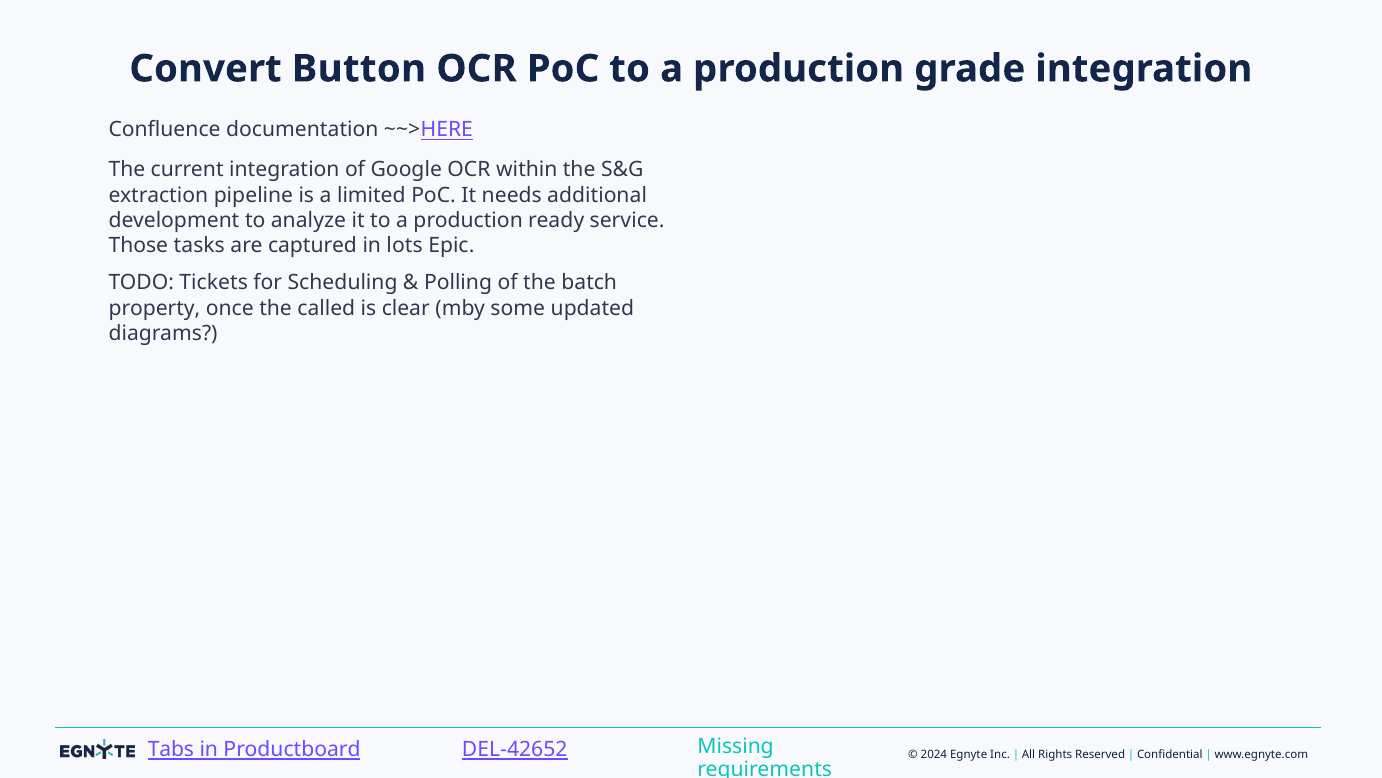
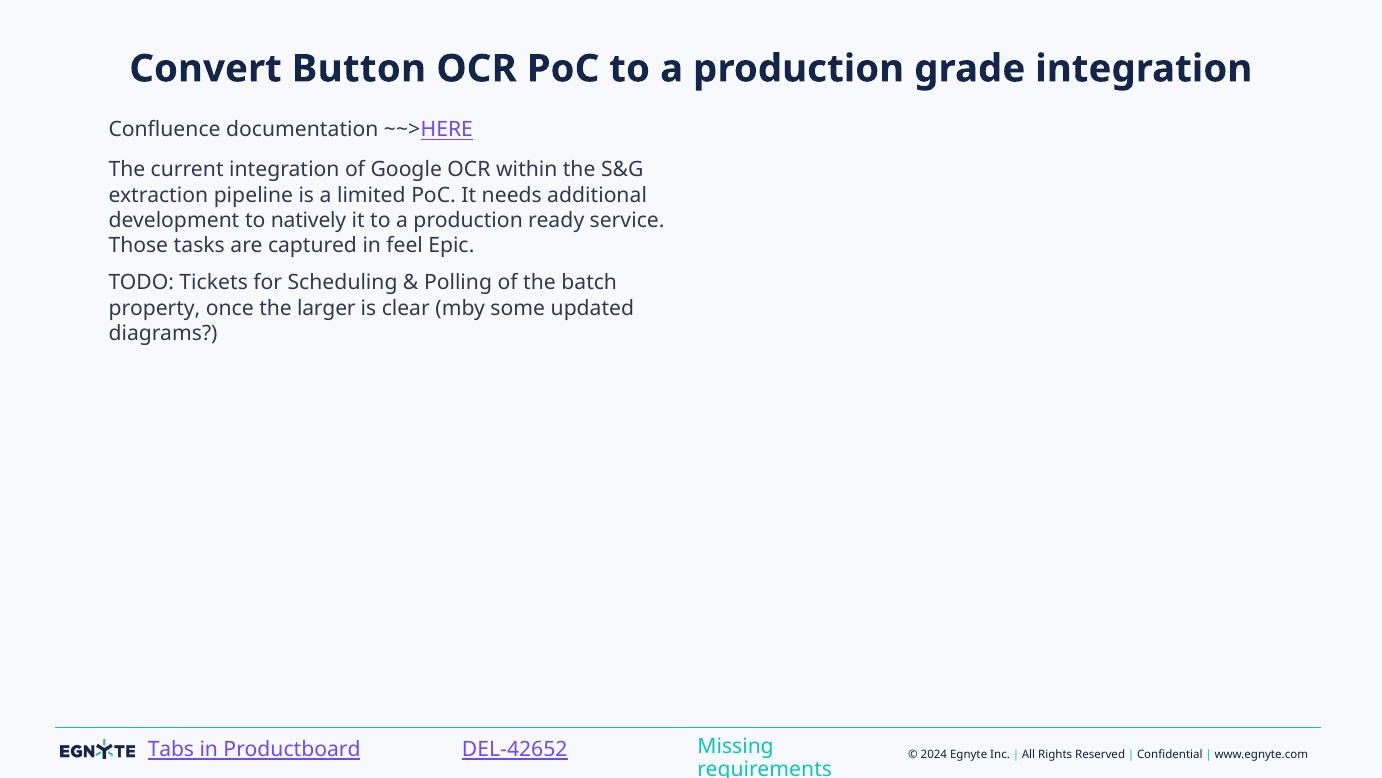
analyze: analyze -> natively
lots: lots -> feel
called: called -> larger
